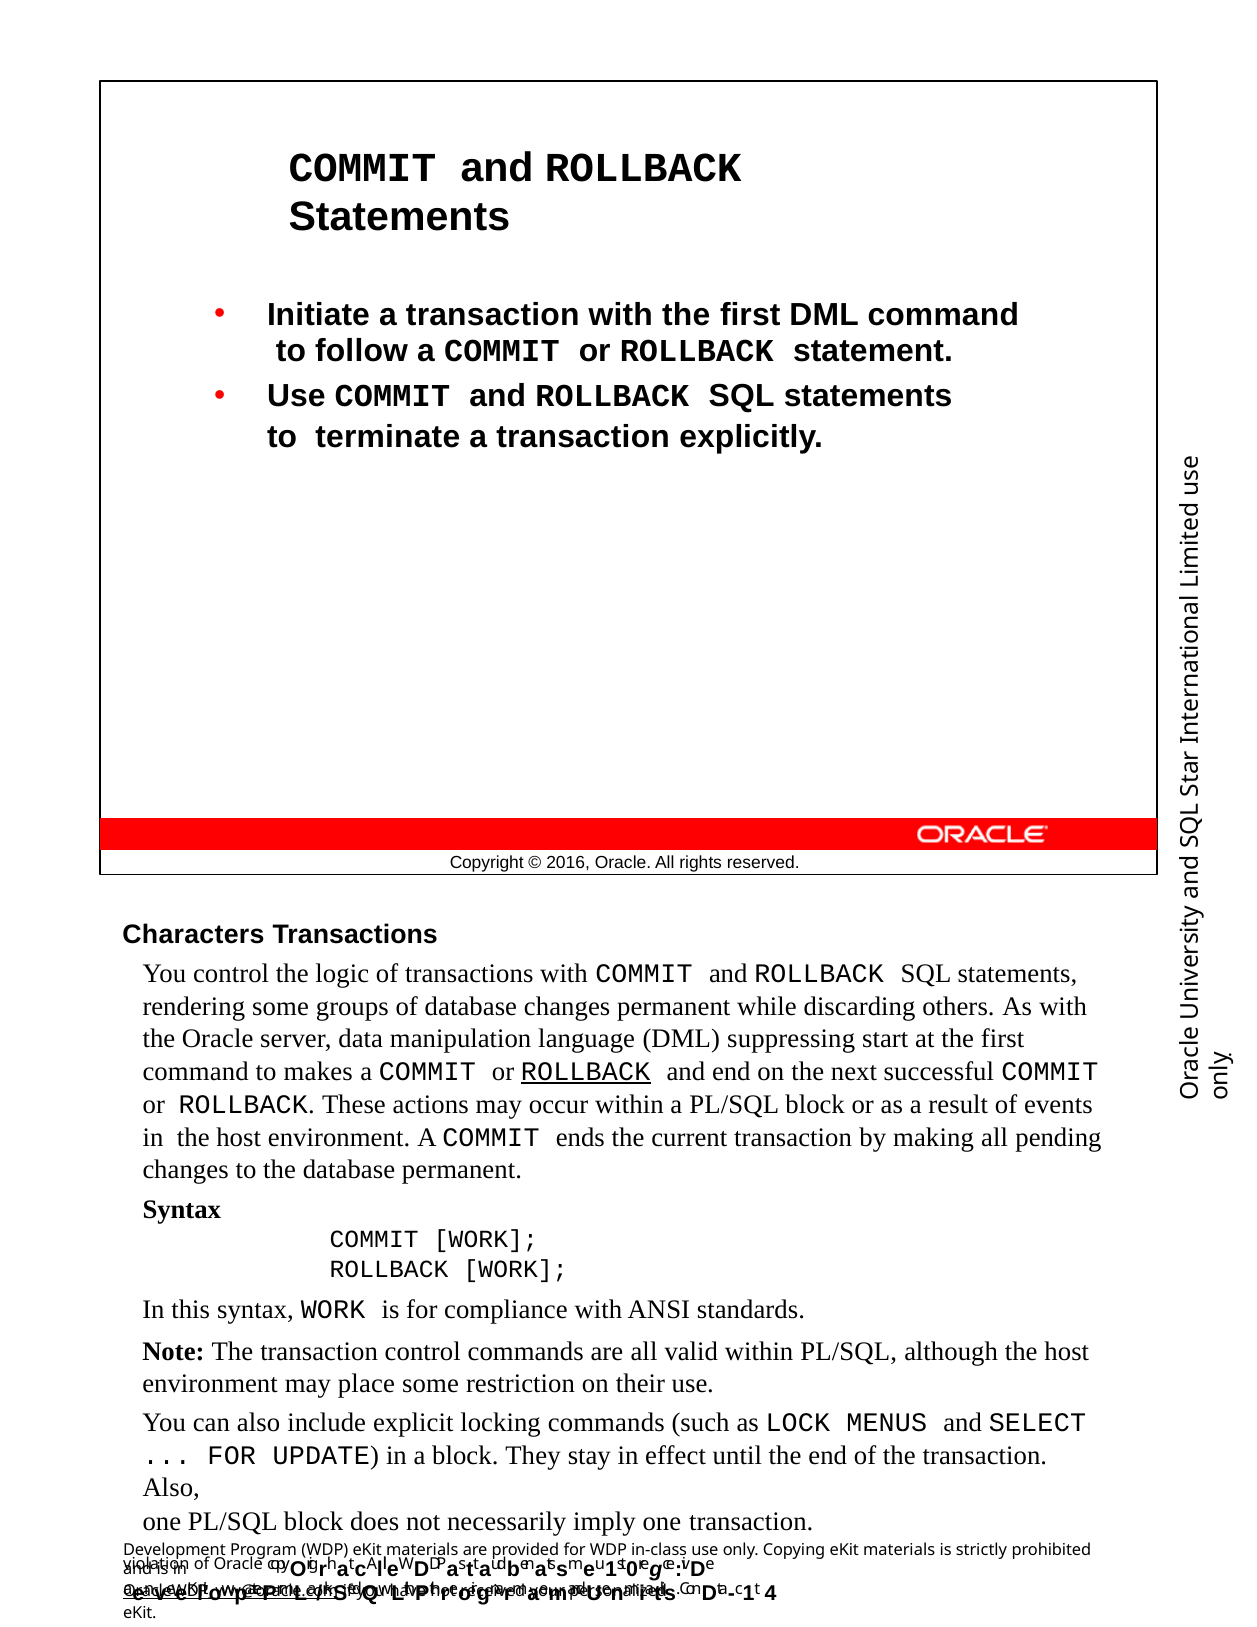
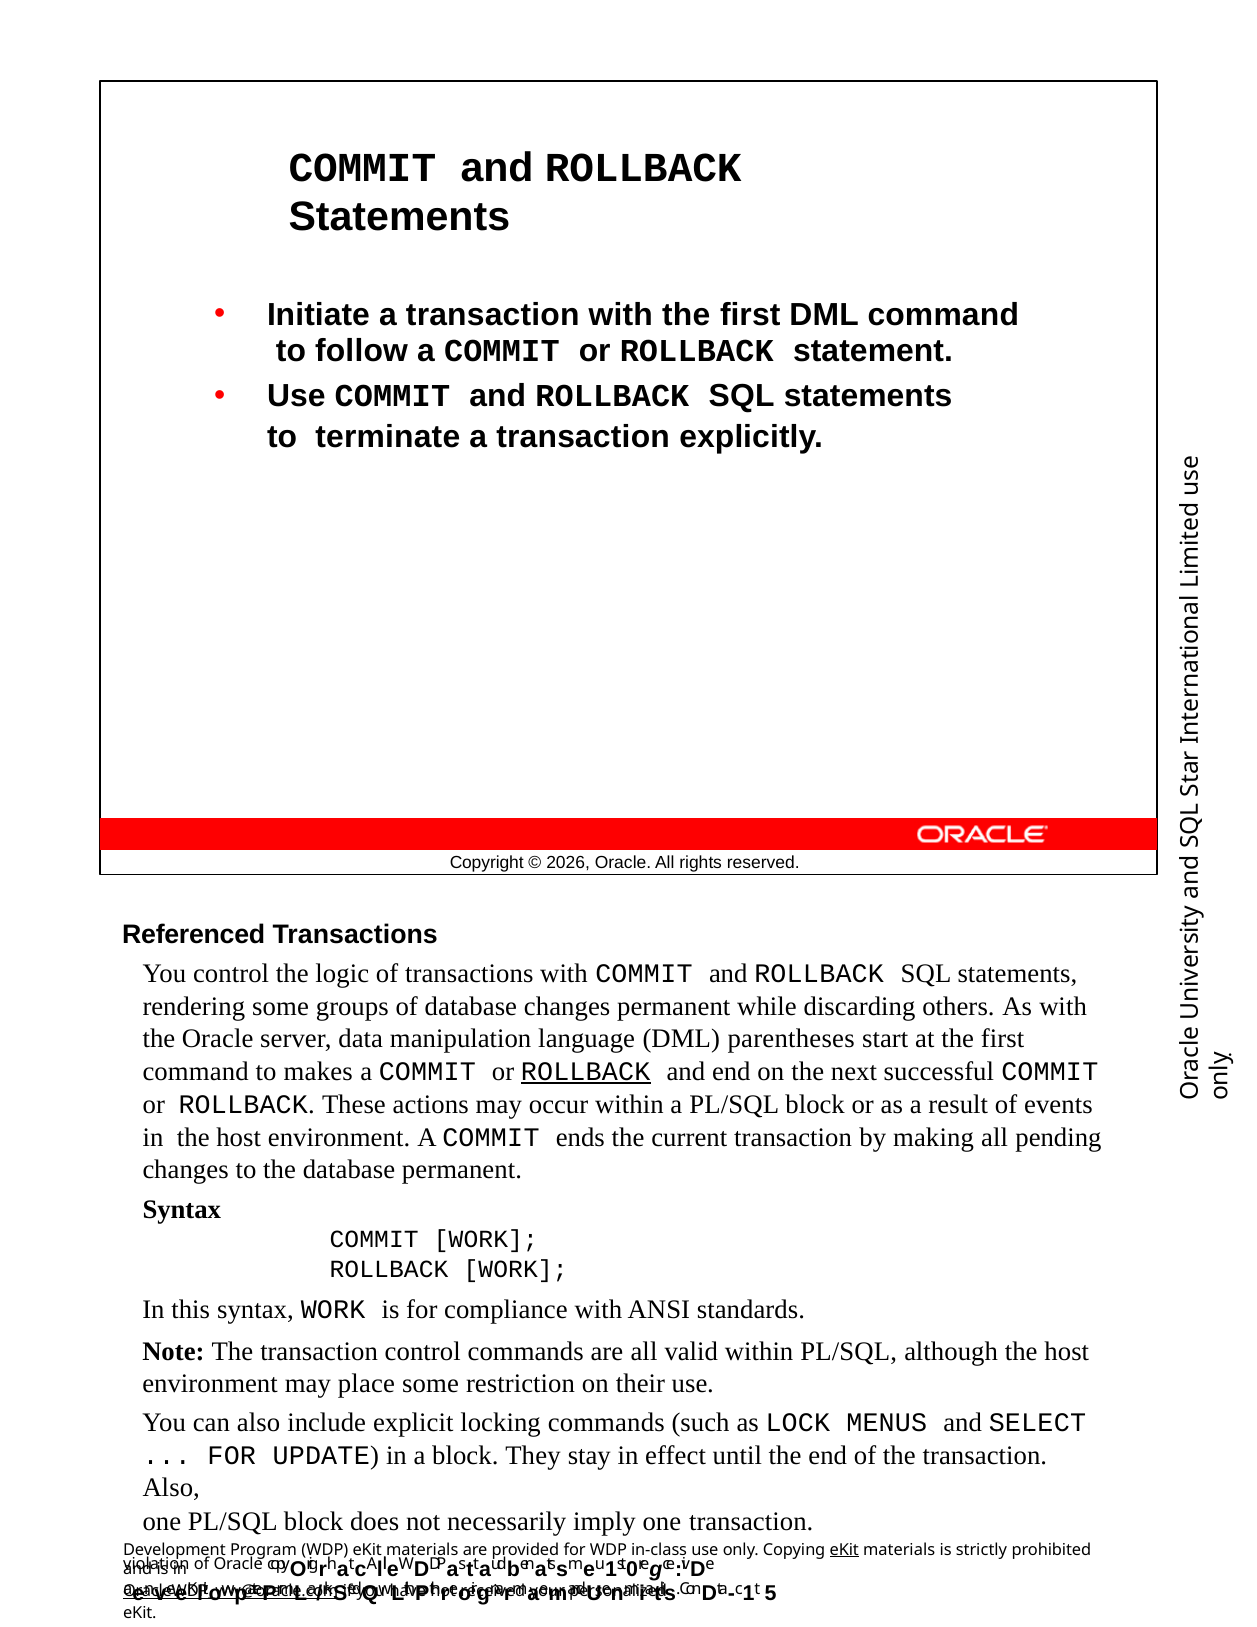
2016: 2016 -> 2026
Characters: Characters -> Referenced
suppressing: suppressing -> parentheses
eKit at (844, 1549) underline: none -> present
4: 4 -> 5
